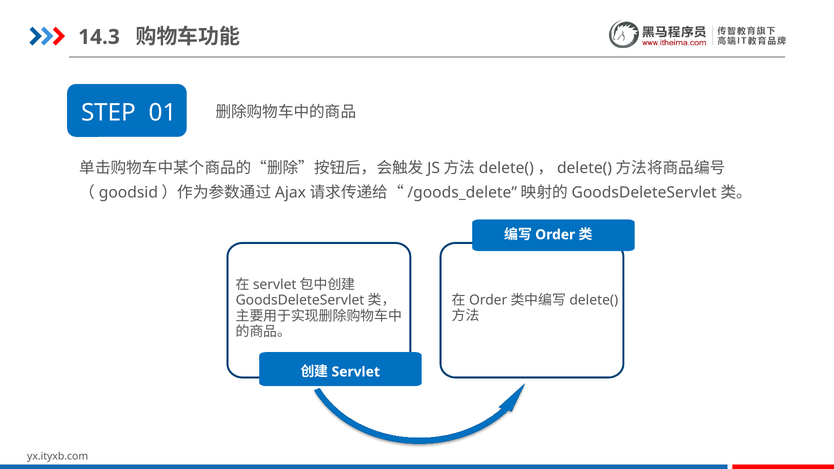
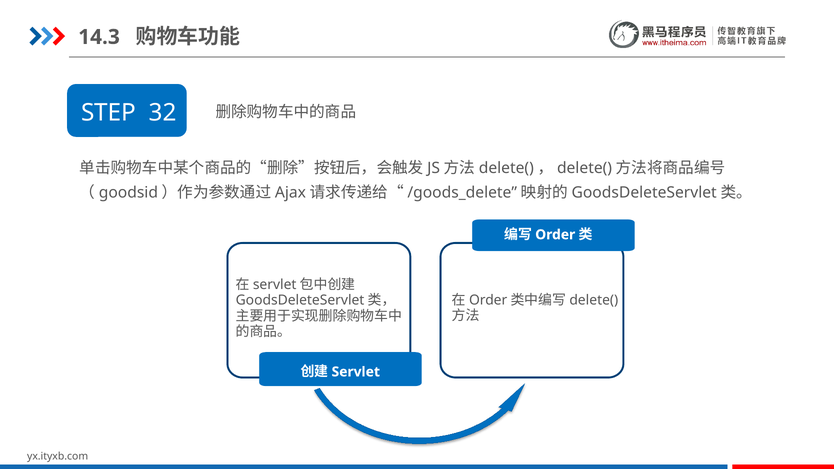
01: 01 -> 32
